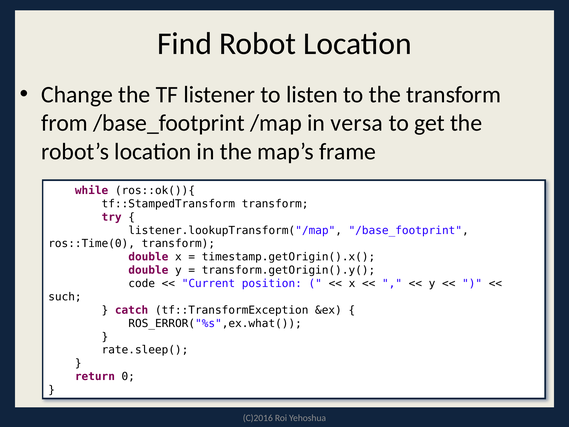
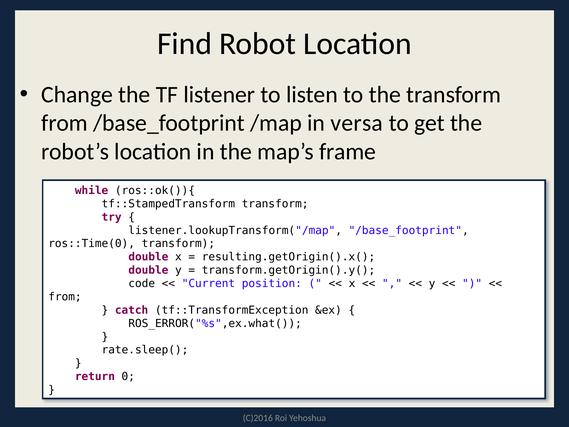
timestamp.getOrigin().x(: timestamp.getOrigin().x( -> resulting.getOrigin().x(
such at (65, 297): such -> from
